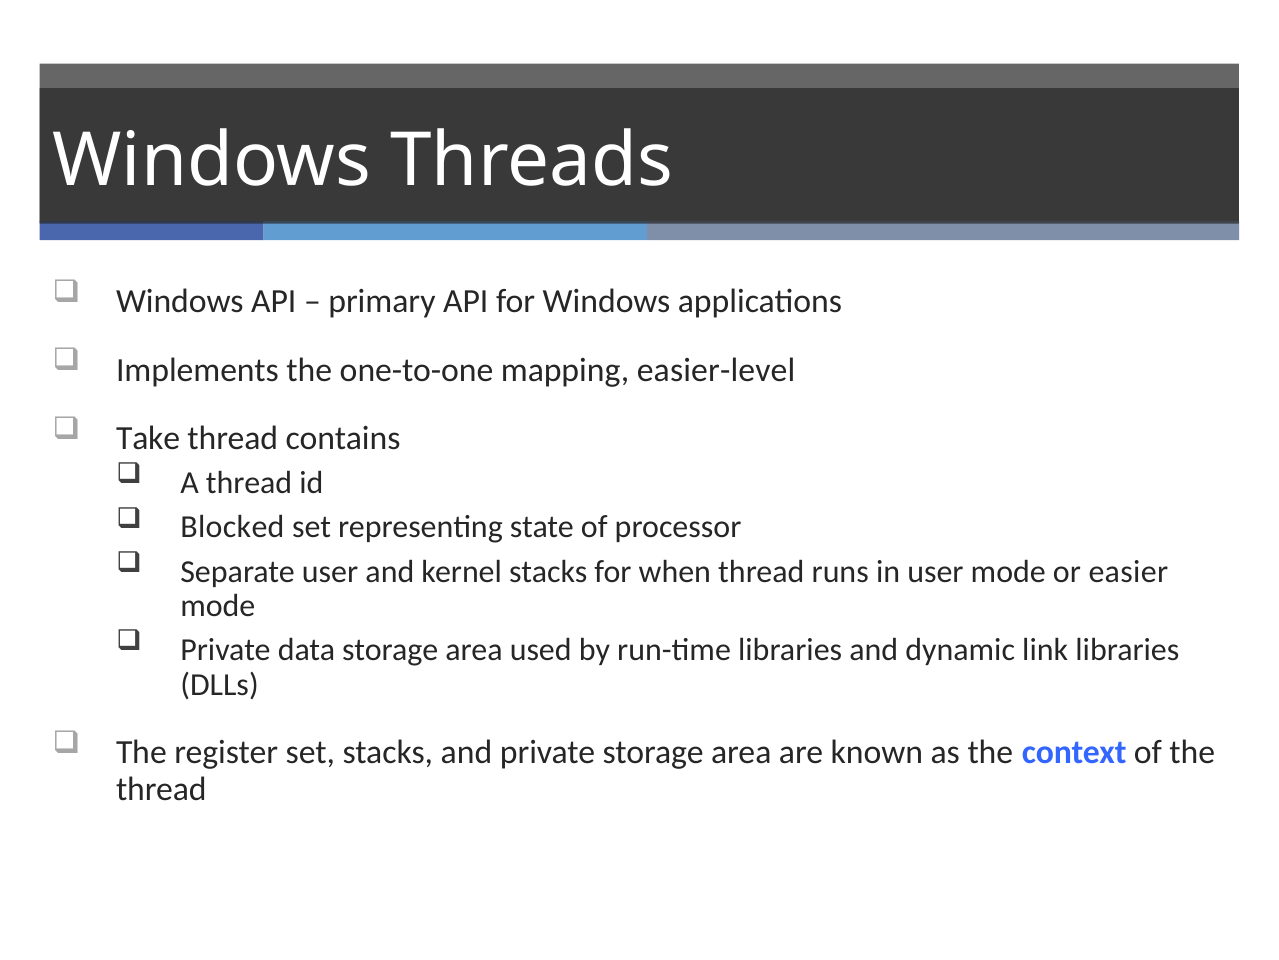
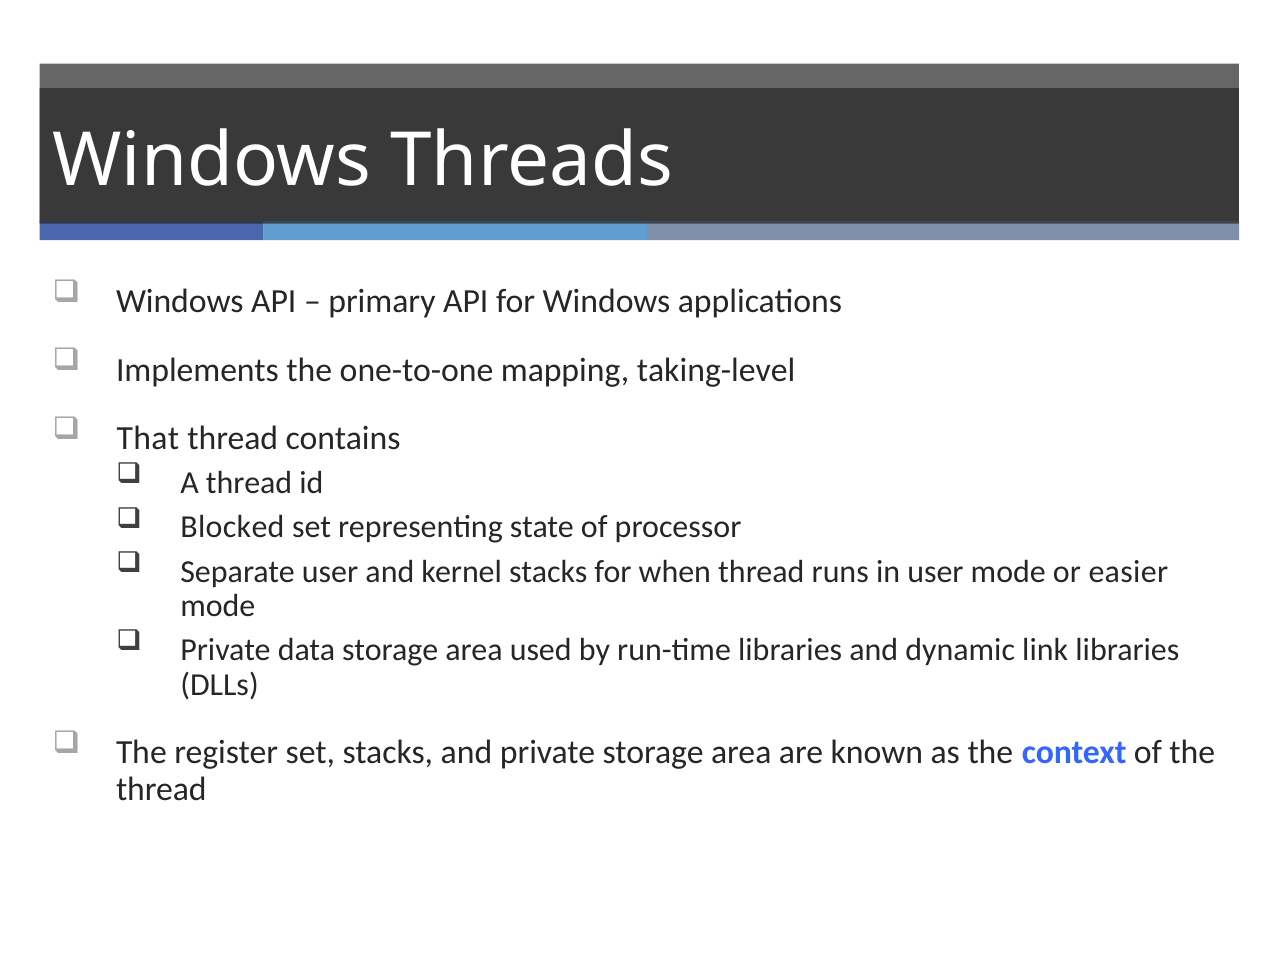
easier-level: easier-level -> taking-level
Take: Take -> That
